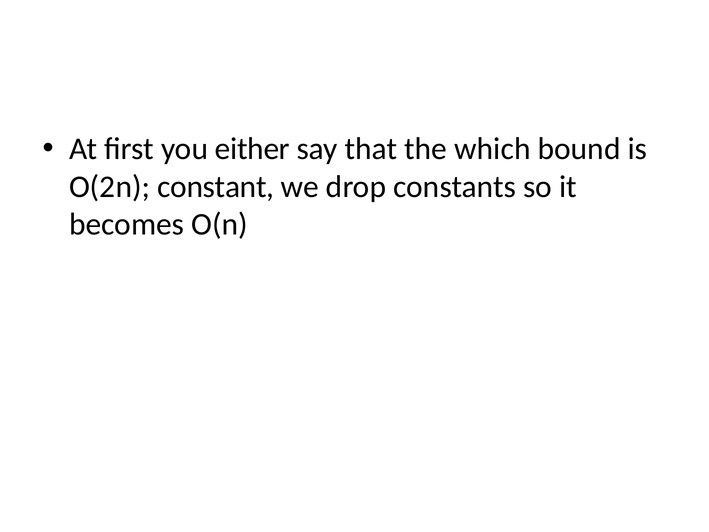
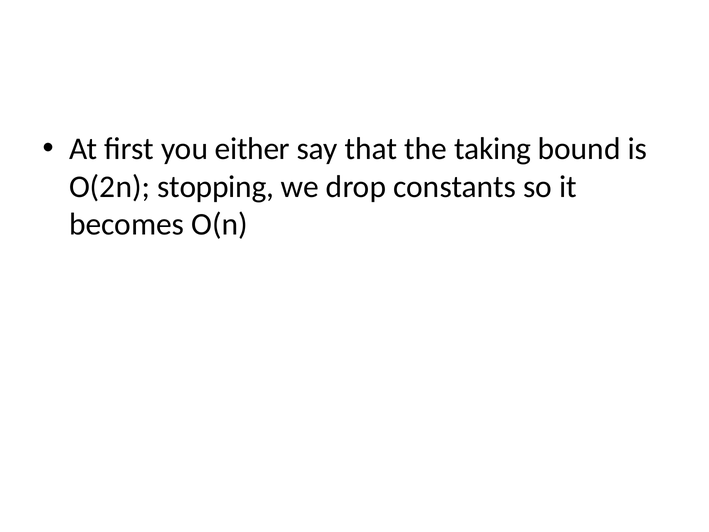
which: which -> taking
constant: constant -> stopping
